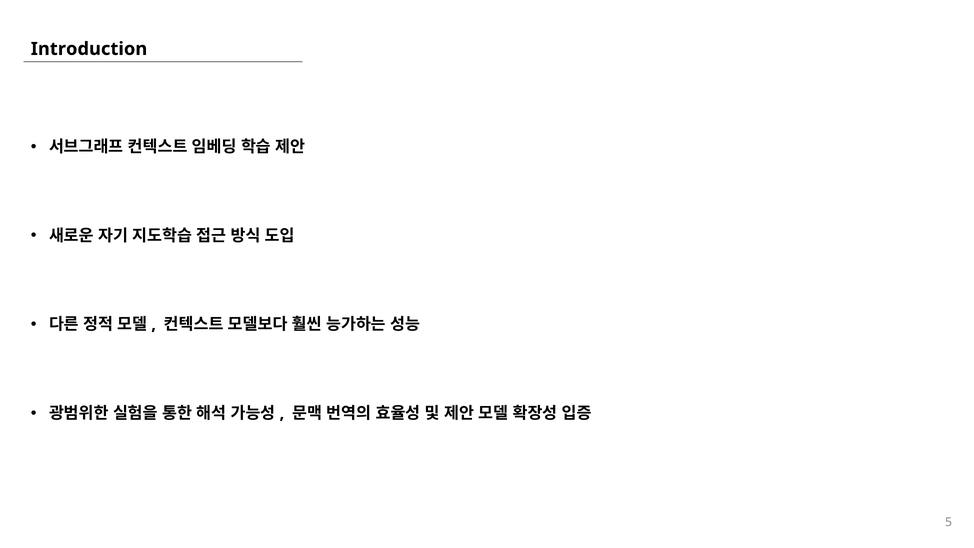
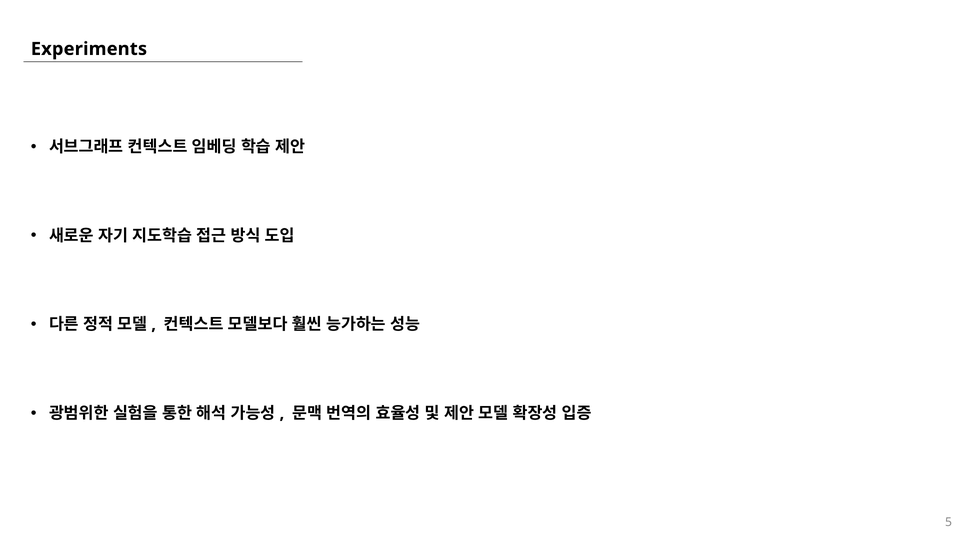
Introduction: Introduction -> Experiments
